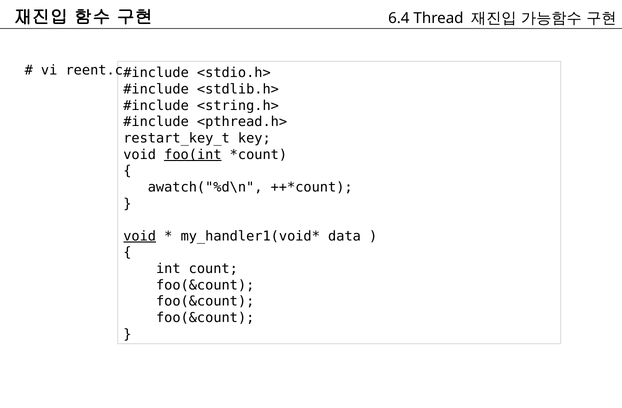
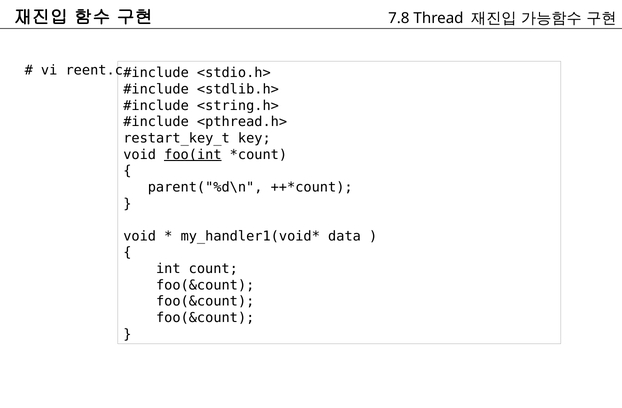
6.4: 6.4 -> 7.8
awatch("%d\n: awatch("%d\n -> parent("%d\n
void at (140, 236) underline: present -> none
